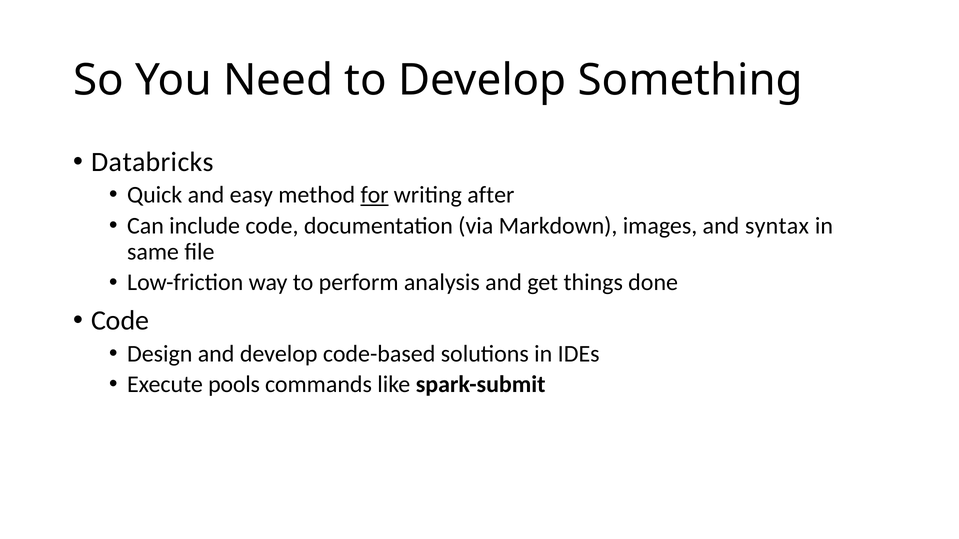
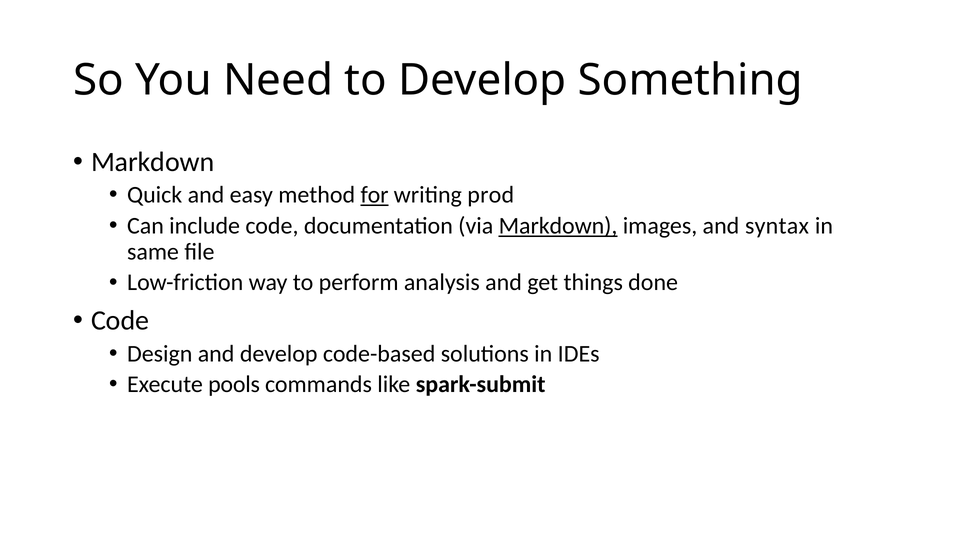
Databricks at (152, 162): Databricks -> Markdown
after: after -> prod
Markdown at (558, 226) underline: none -> present
